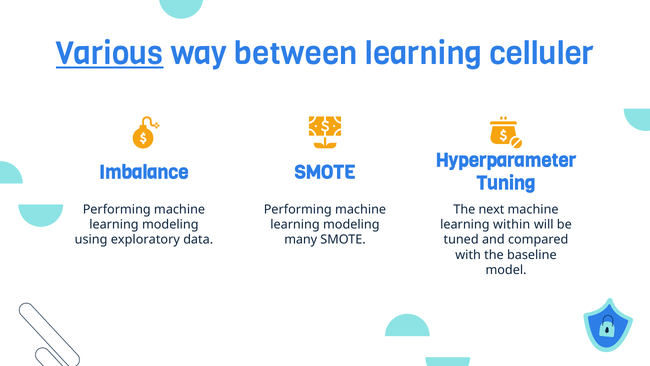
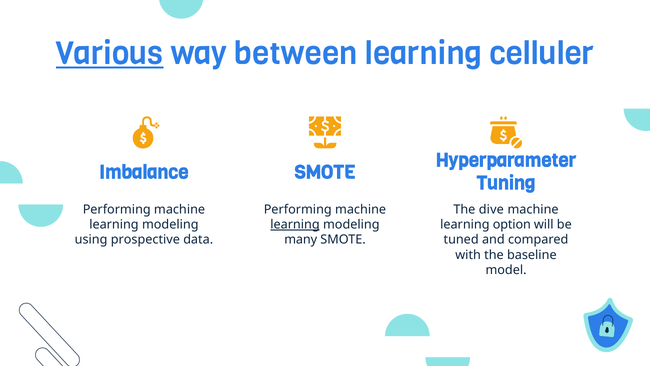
next: next -> dive
learning at (295, 224) underline: none -> present
within: within -> option
exploratory: exploratory -> prospective
